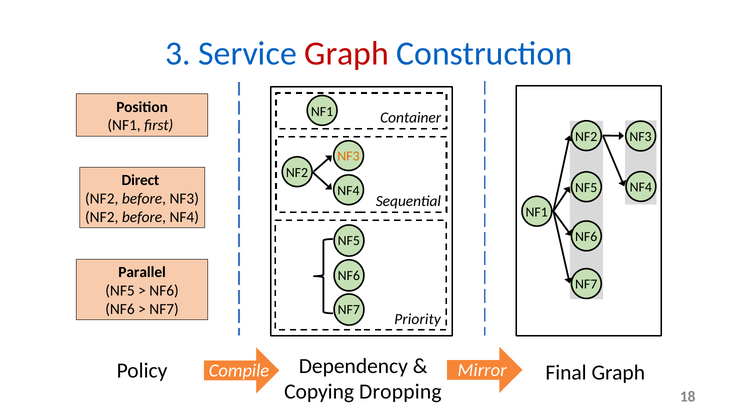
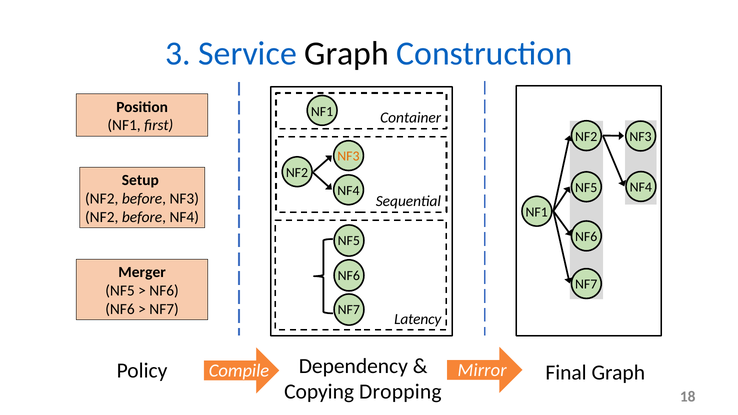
Graph at (347, 54) colour: red -> black
Direct: Direct -> Setup
Parallel: Parallel -> Merger
Priority: Priority -> Latency
